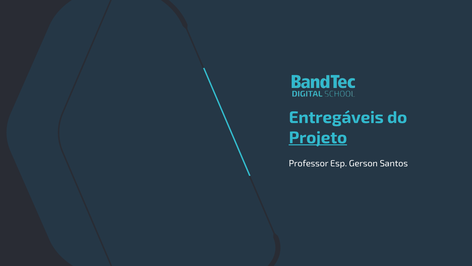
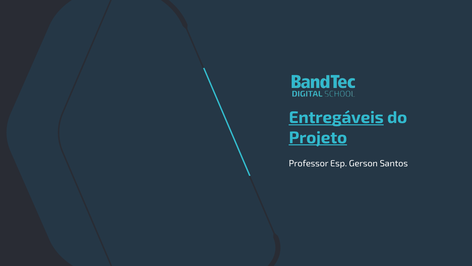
Entregáveis underline: none -> present
